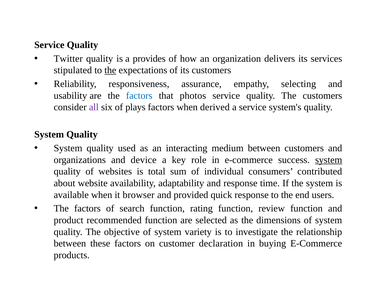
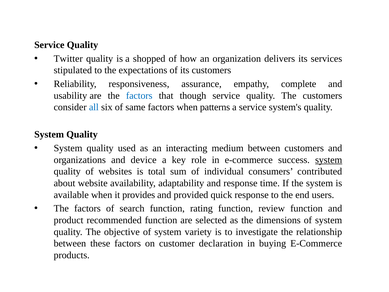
provides: provides -> shopped
the at (110, 70) underline: present -> none
selecting: selecting -> complete
photos: photos -> though
all colour: purple -> blue
plays: plays -> same
derived: derived -> patterns
browser: browser -> provides
